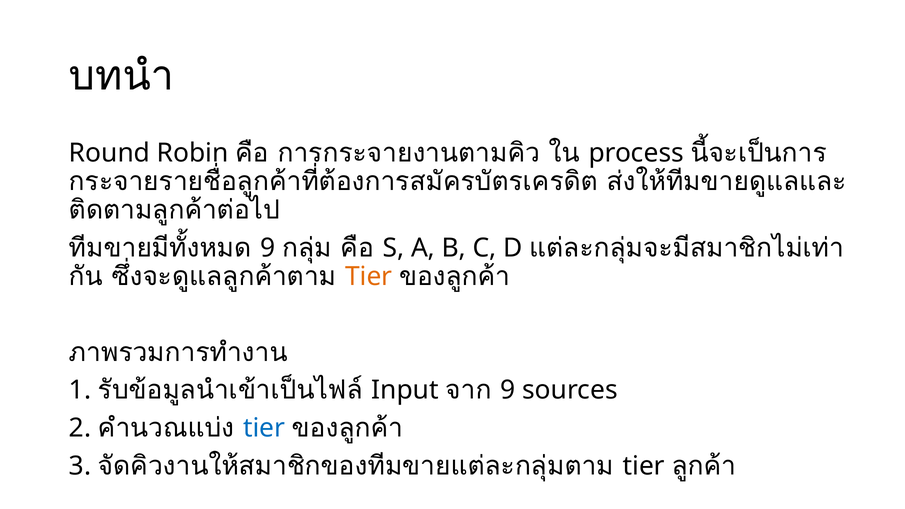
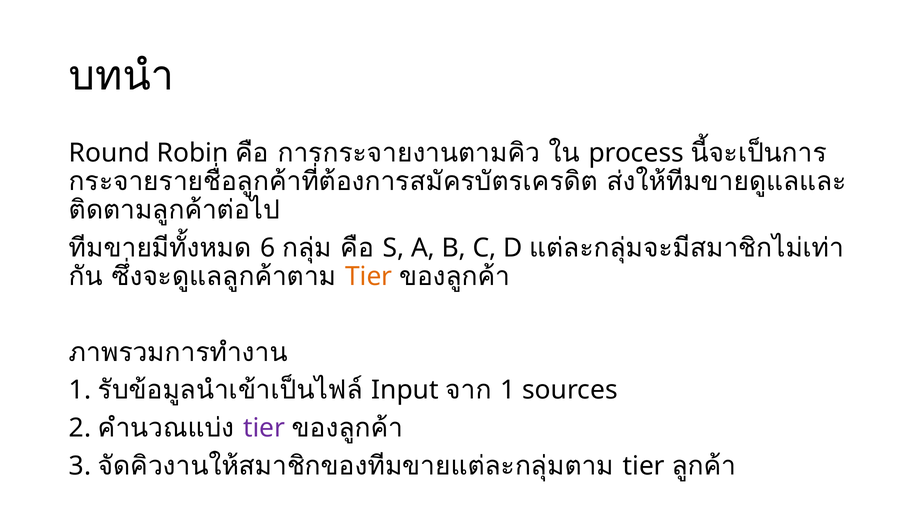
9 at (268, 248): 9 -> 6
9 at (508, 390): 9 -> 1
tier at (264, 428) colour: blue -> purple
